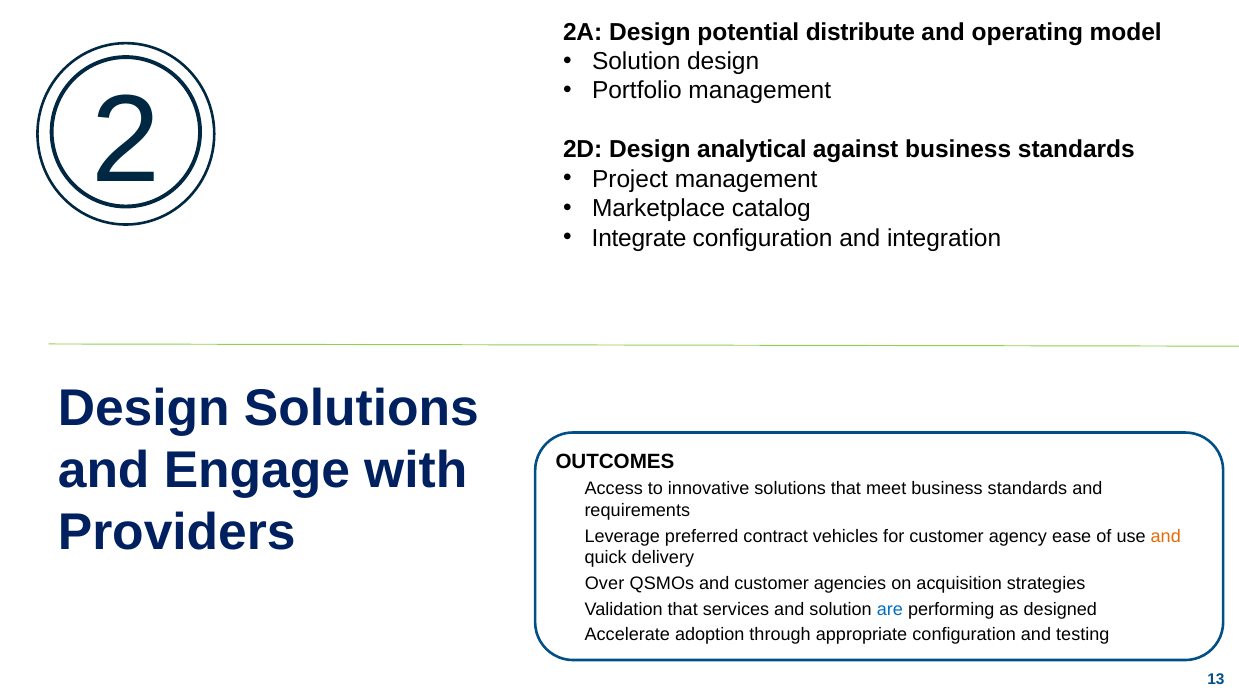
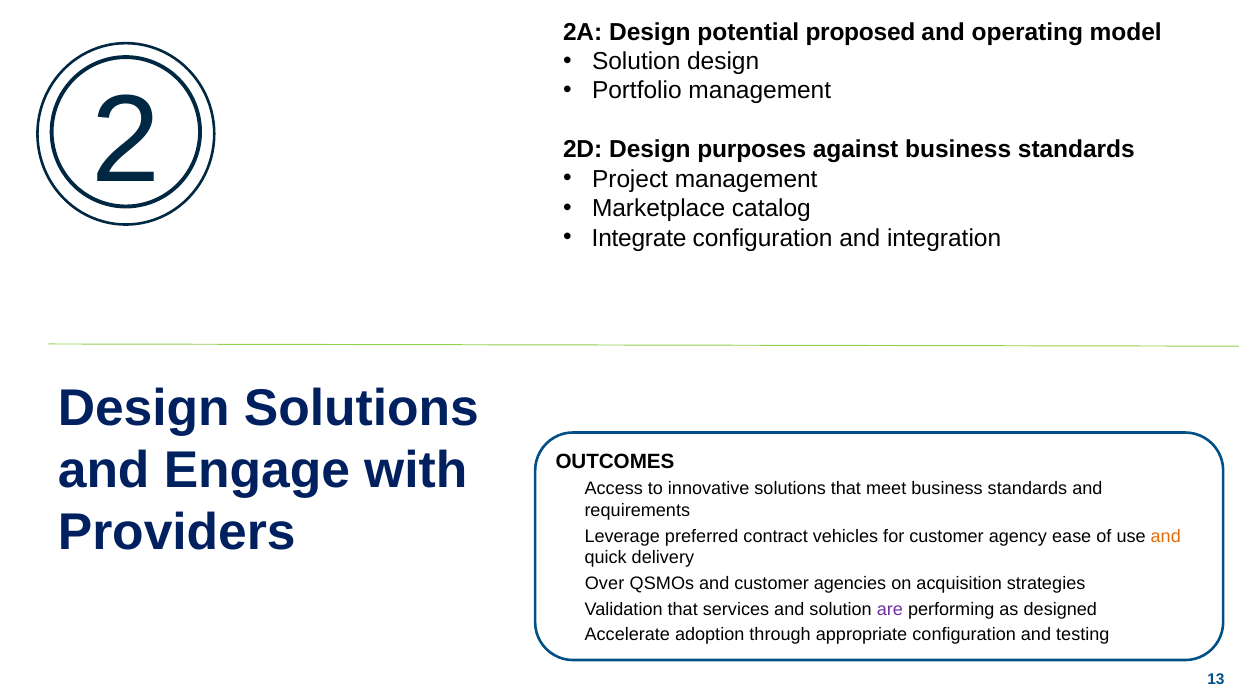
distribute: distribute -> proposed
analytical: analytical -> purposes
are colour: blue -> purple
